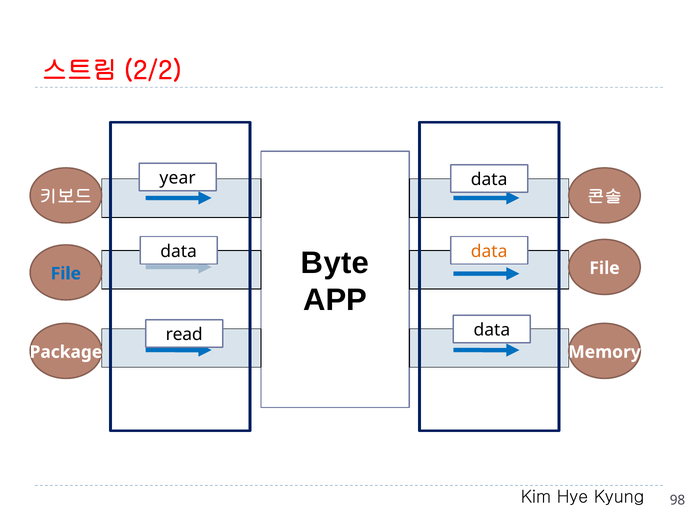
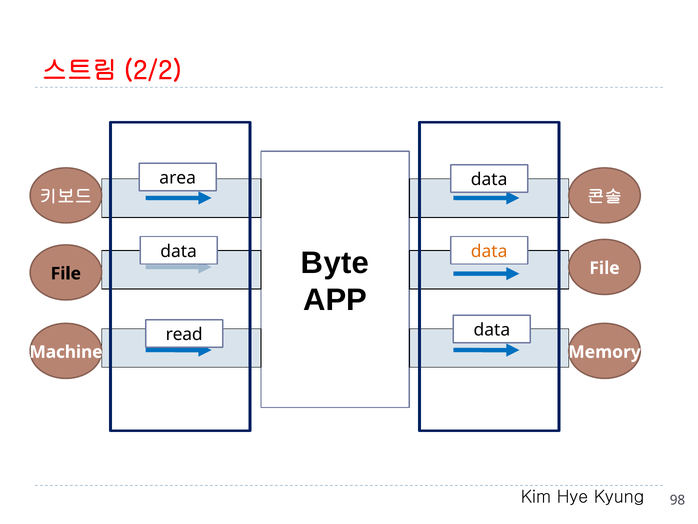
year: year -> area
File at (66, 273) colour: blue -> black
Package: Package -> Machine
